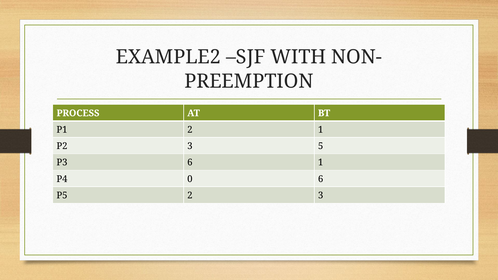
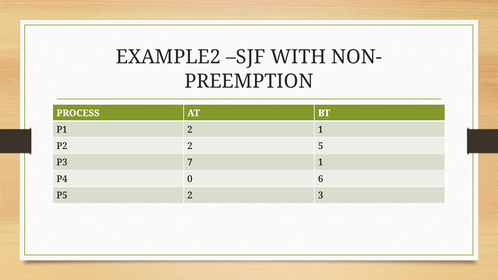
P2 3: 3 -> 2
P3 6: 6 -> 7
